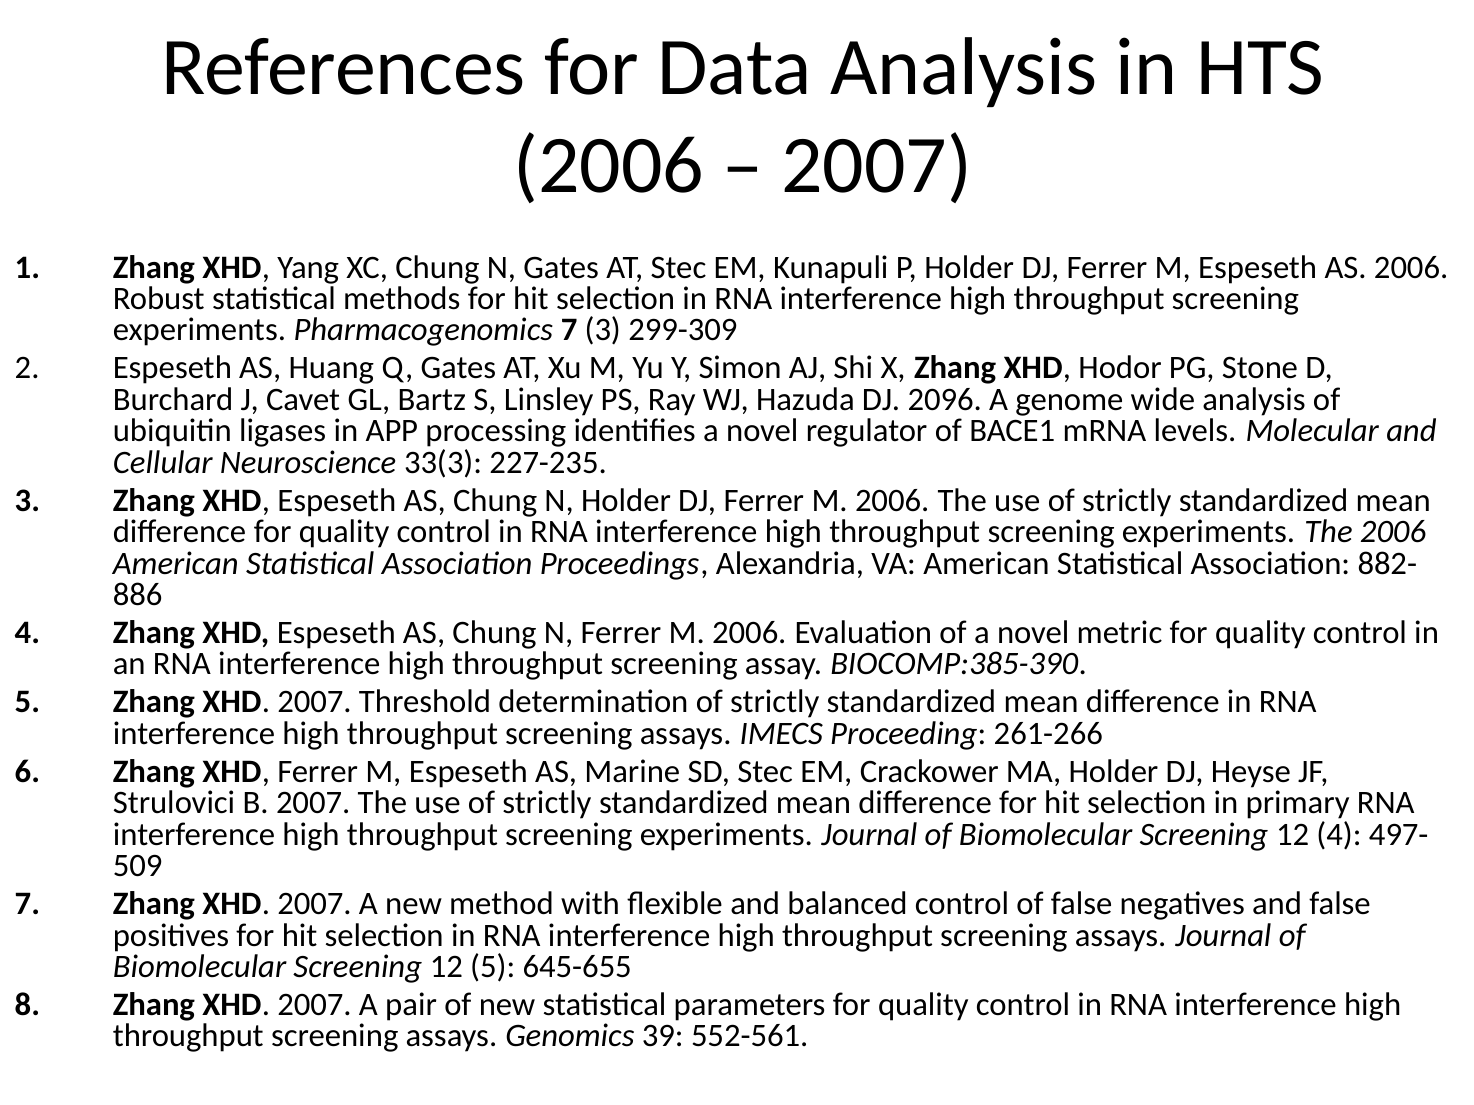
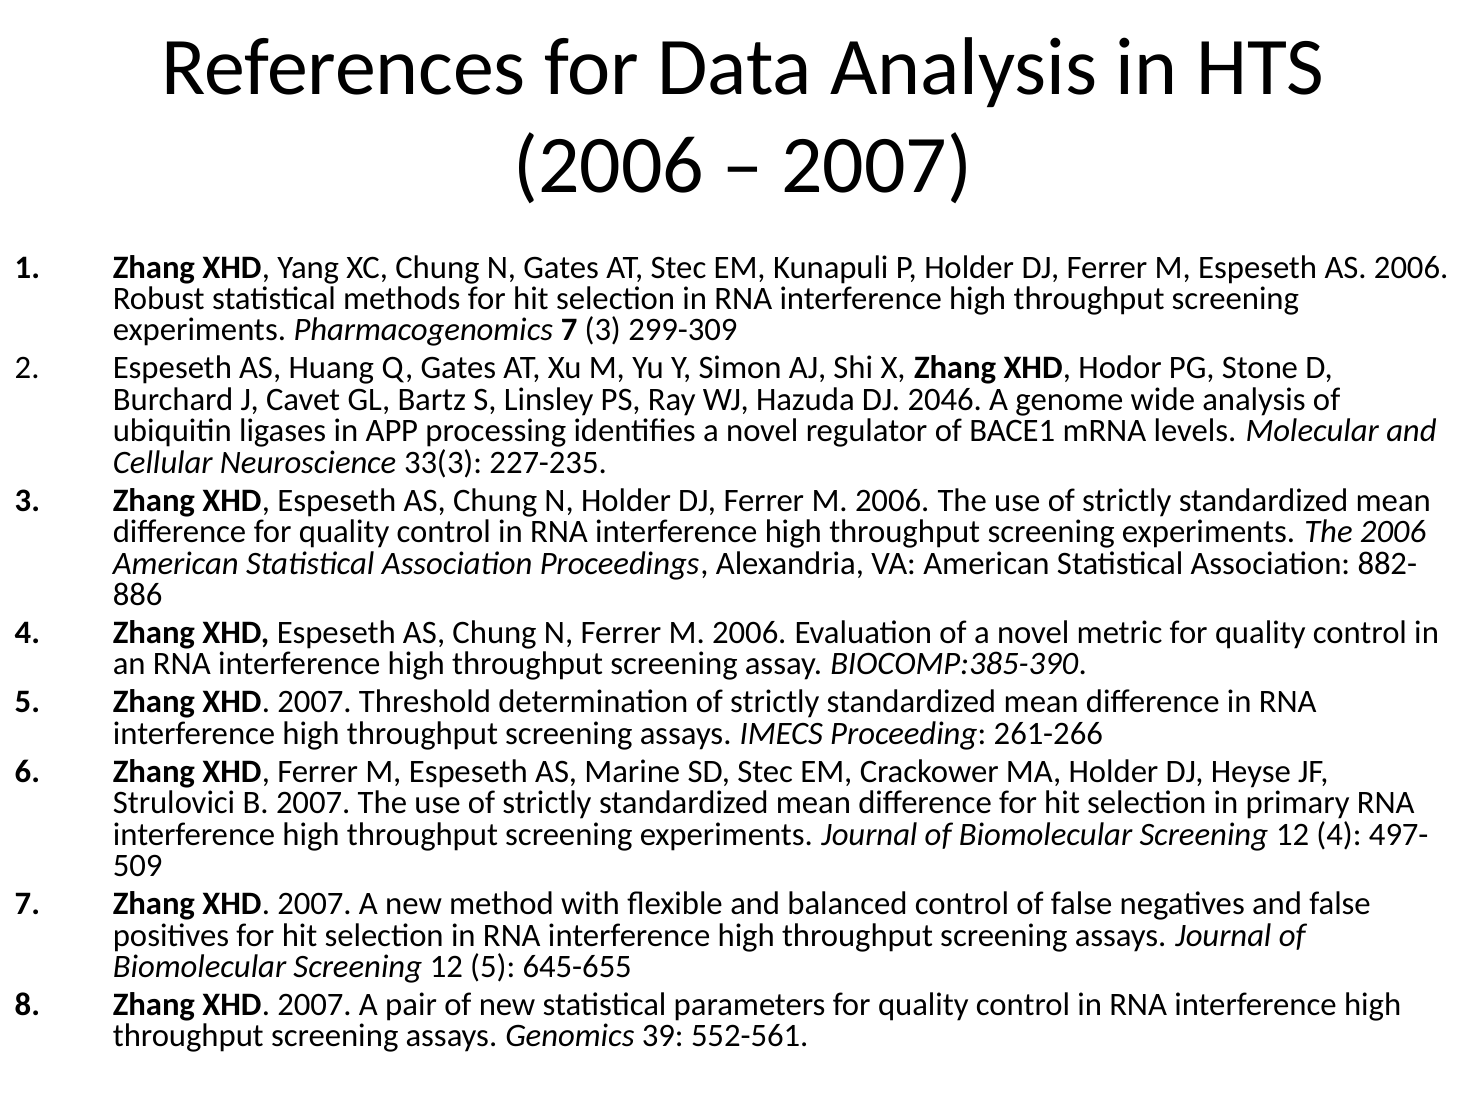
2096: 2096 -> 2046
